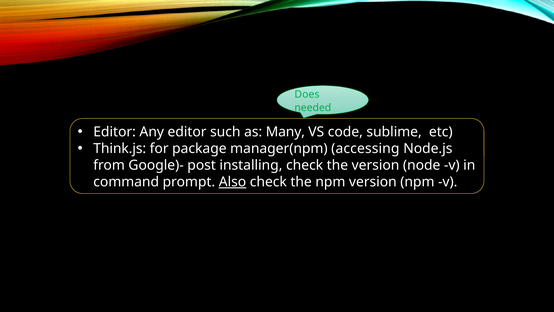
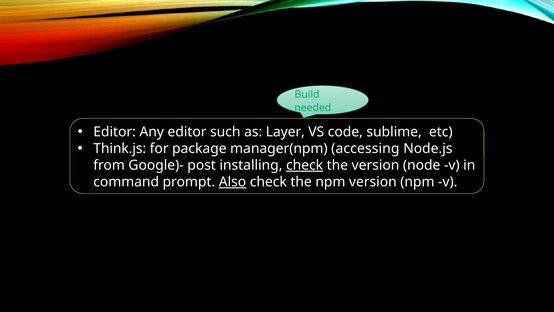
Does: Does -> Build
Many: Many -> Layer
check at (305, 165) underline: none -> present
